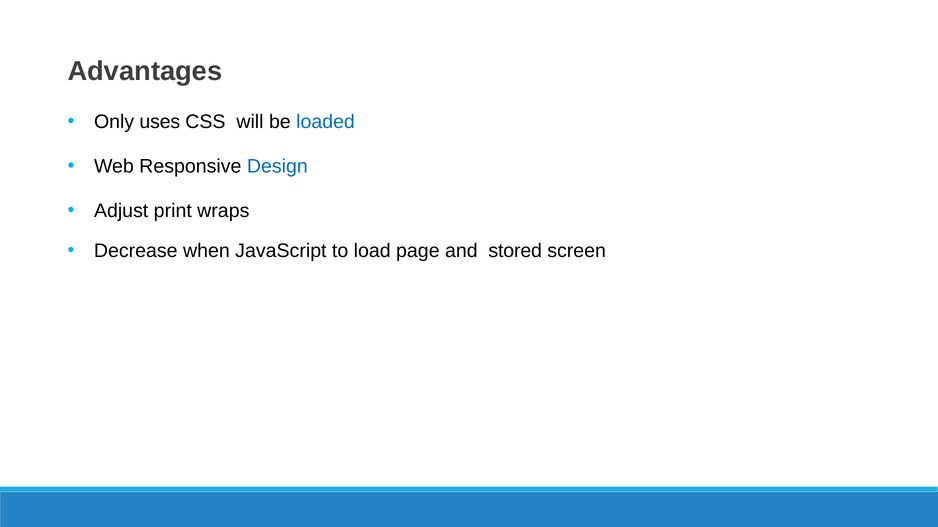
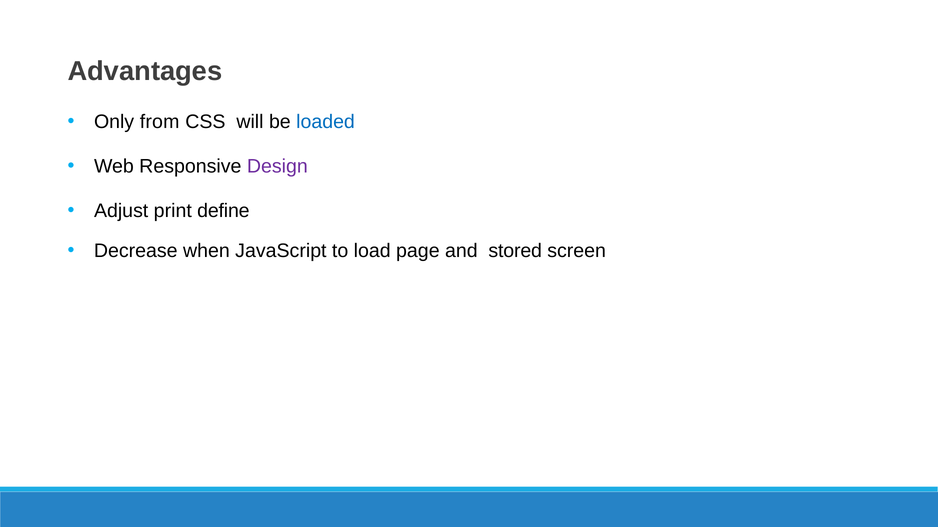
uses: uses -> from
Design colour: blue -> purple
wraps: wraps -> define
